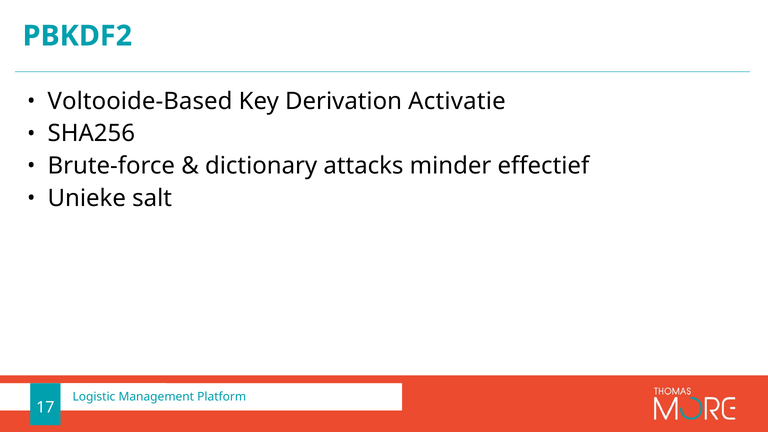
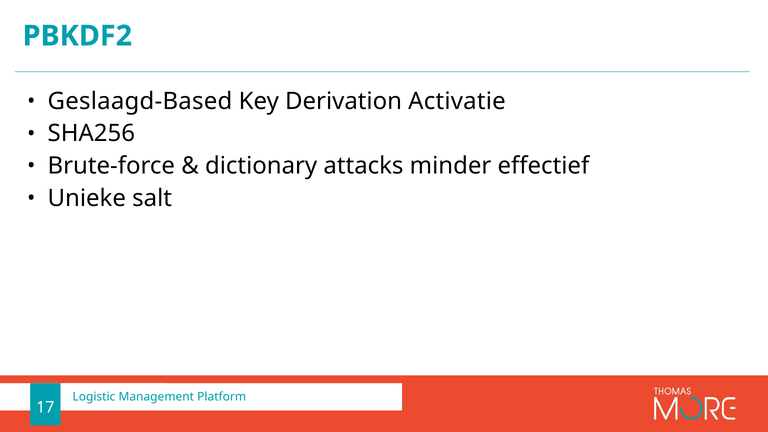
Voltooide-Based: Voltooide-Based -> Geslaagd-Based
